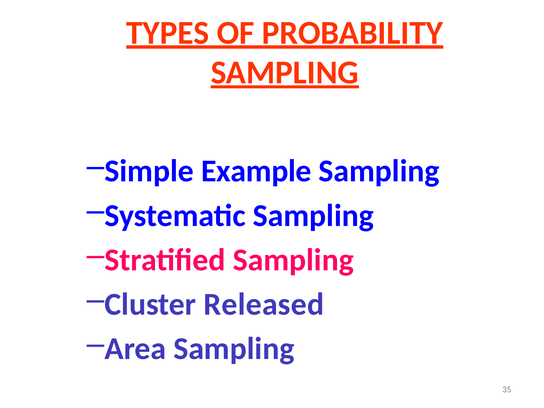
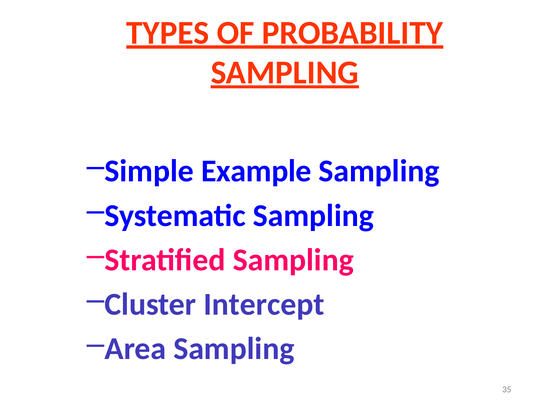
Released: Released -> Intercept
